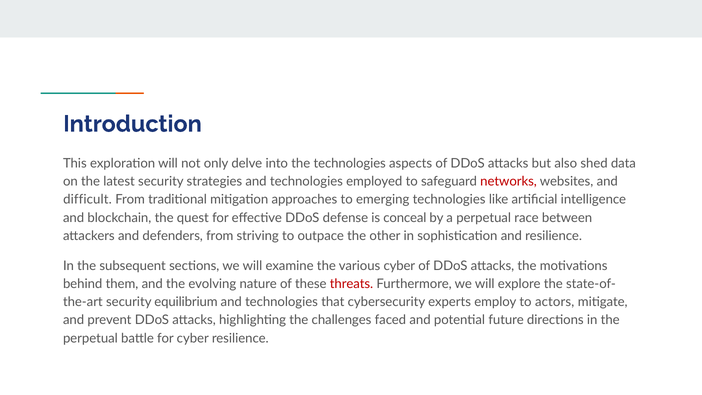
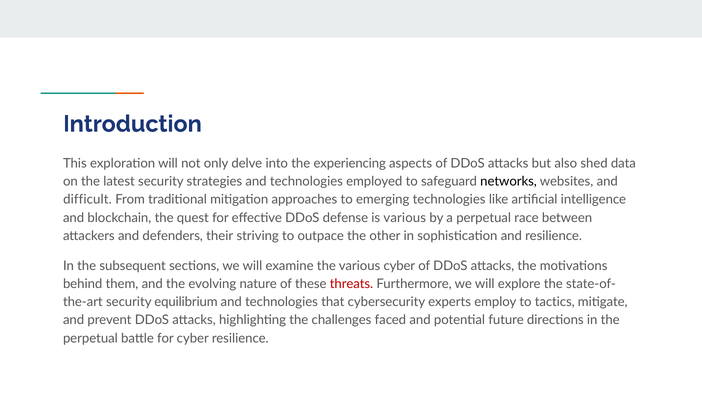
the technologies: technologies -> experiencing
networks colour: red -> black
is conceal: conceal -> various
defenders from: from -> their
actors: actors -> tactics
